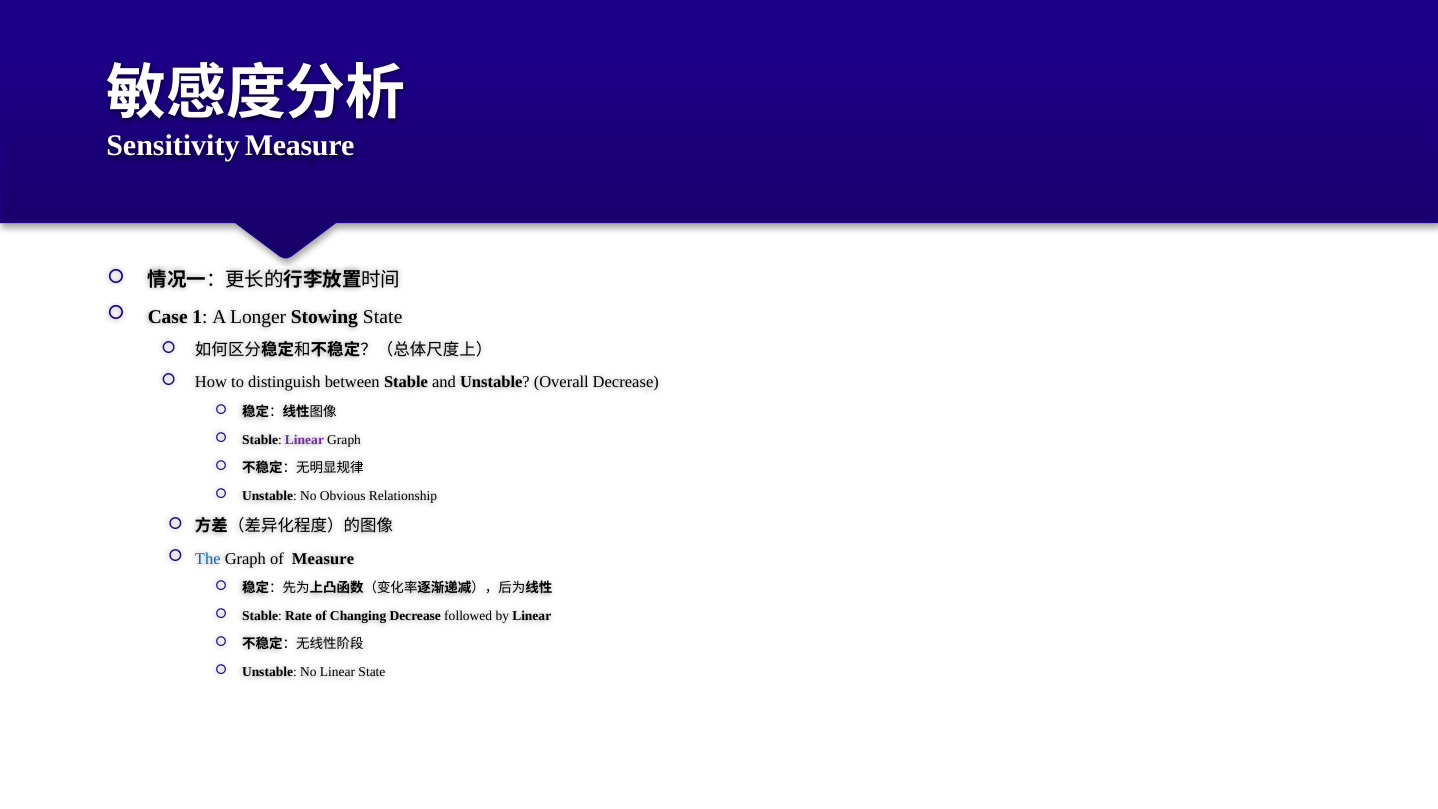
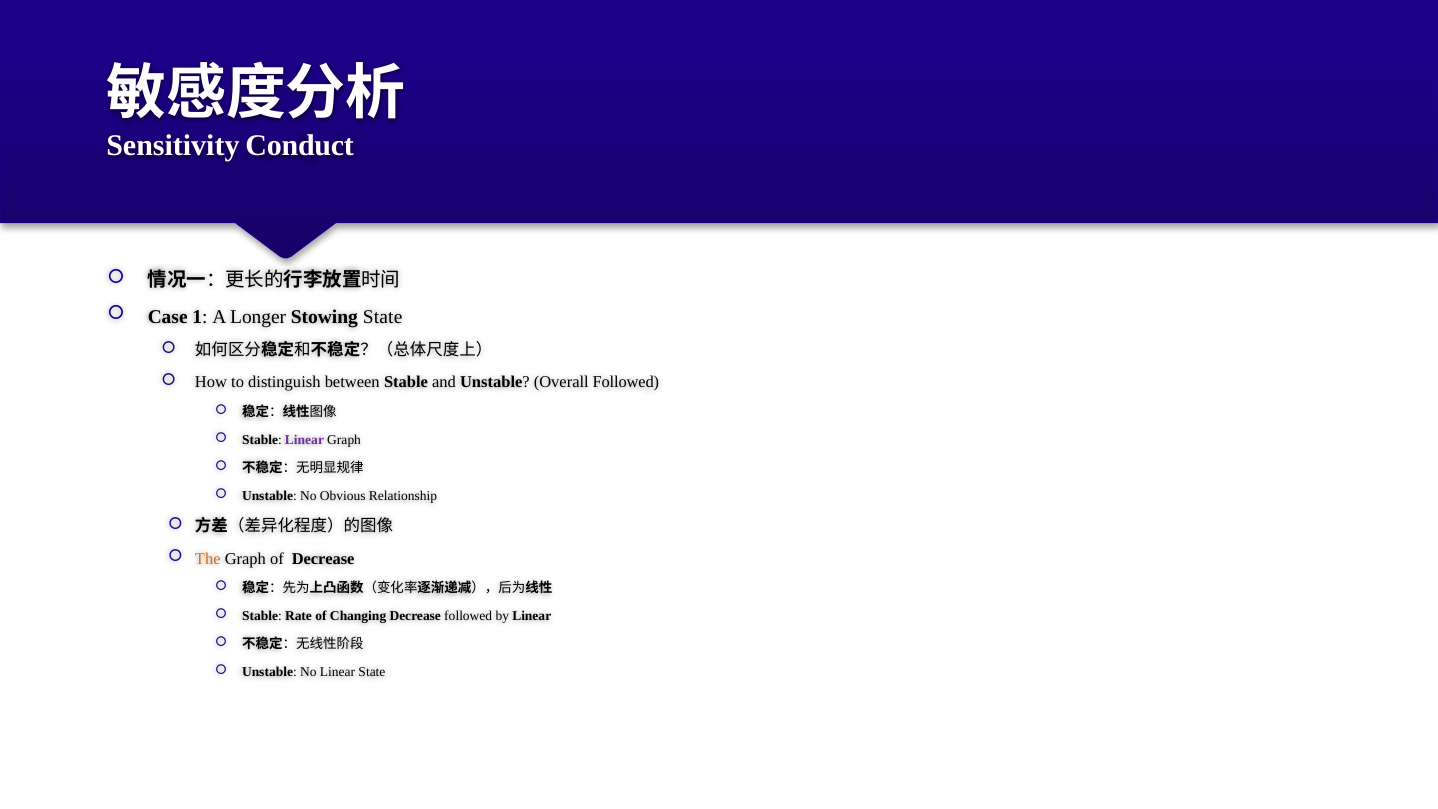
Sensitivity Measure: Measure -> Conduct
Overall Decrease: Decrease -> Followed
The colour: blue -> orange
of Measure: Measure -> Decrease
